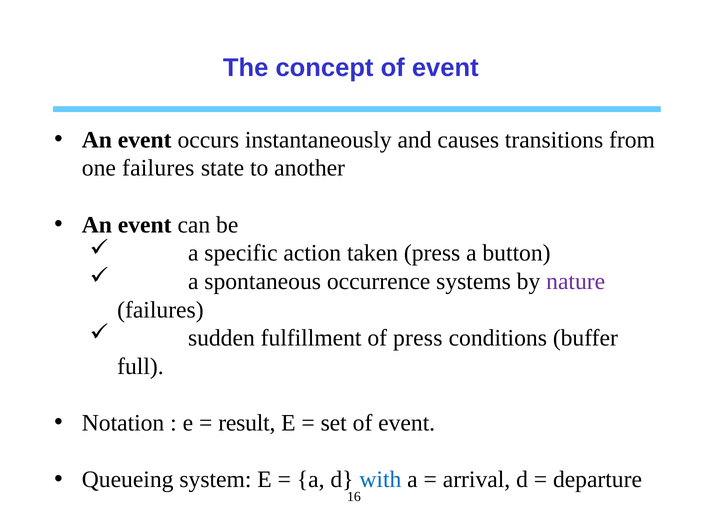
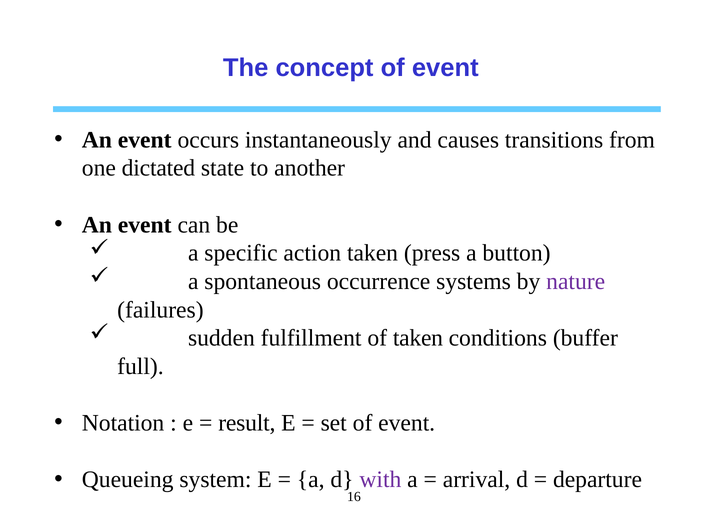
one failures: failures -> dictated
of press: press -> taken
with colour: blue -> purple
